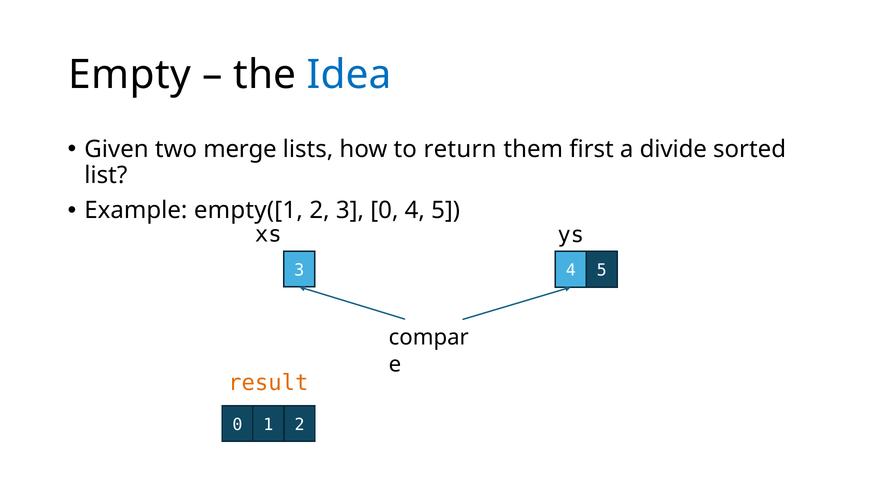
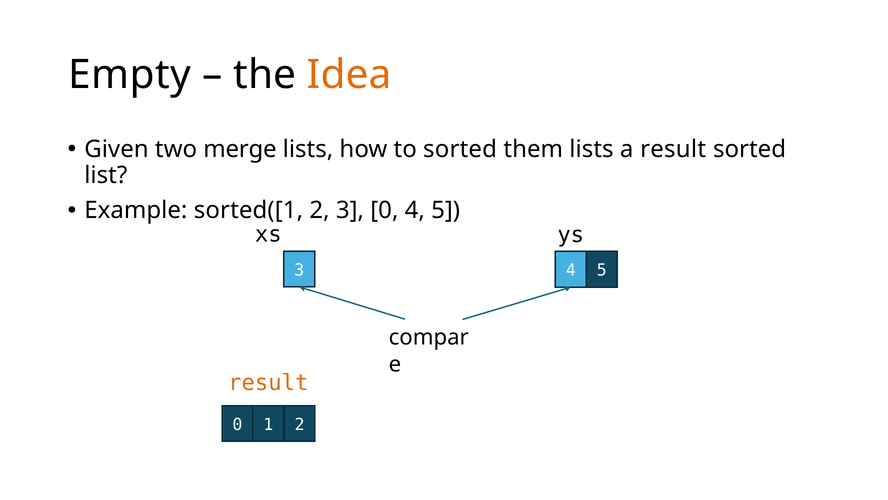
Idea colour: blue -> orange
to return: return -> sorted
them first: first -> lists
a divide: divide -> result
empty([1: empty([1 -> sorted([1
